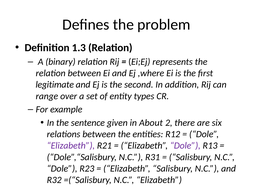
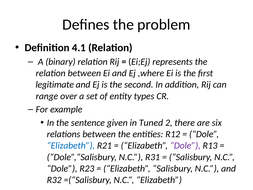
1.3: 1.3 -> 4.1
About: About -> Tuned
Elizabeth at (71, 145) colour: purple -> blue
